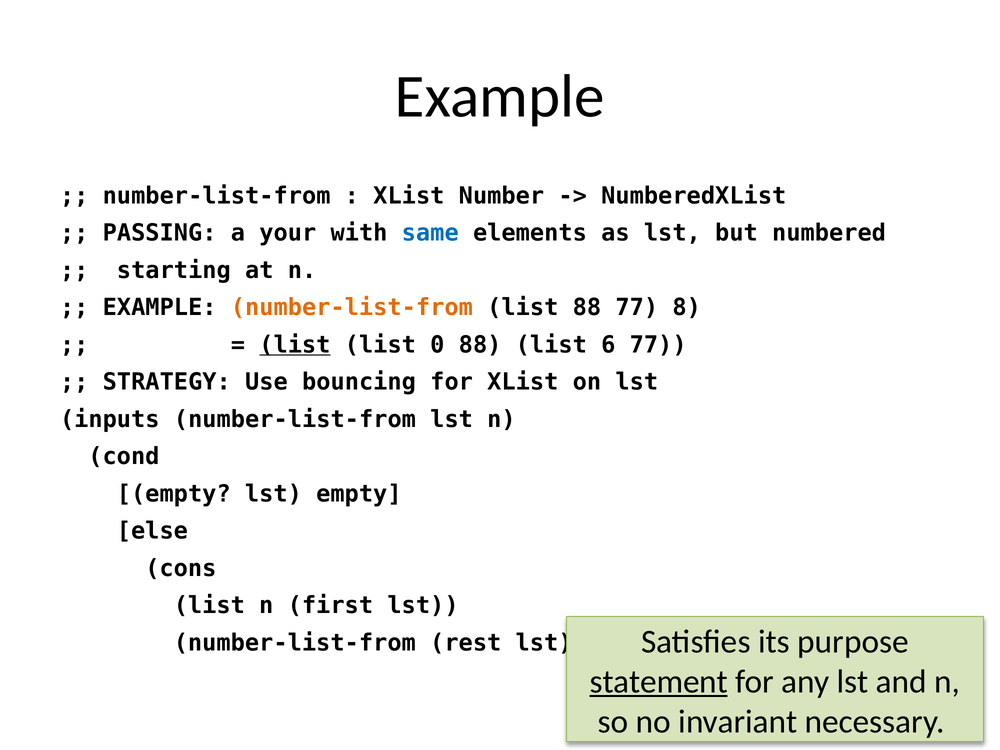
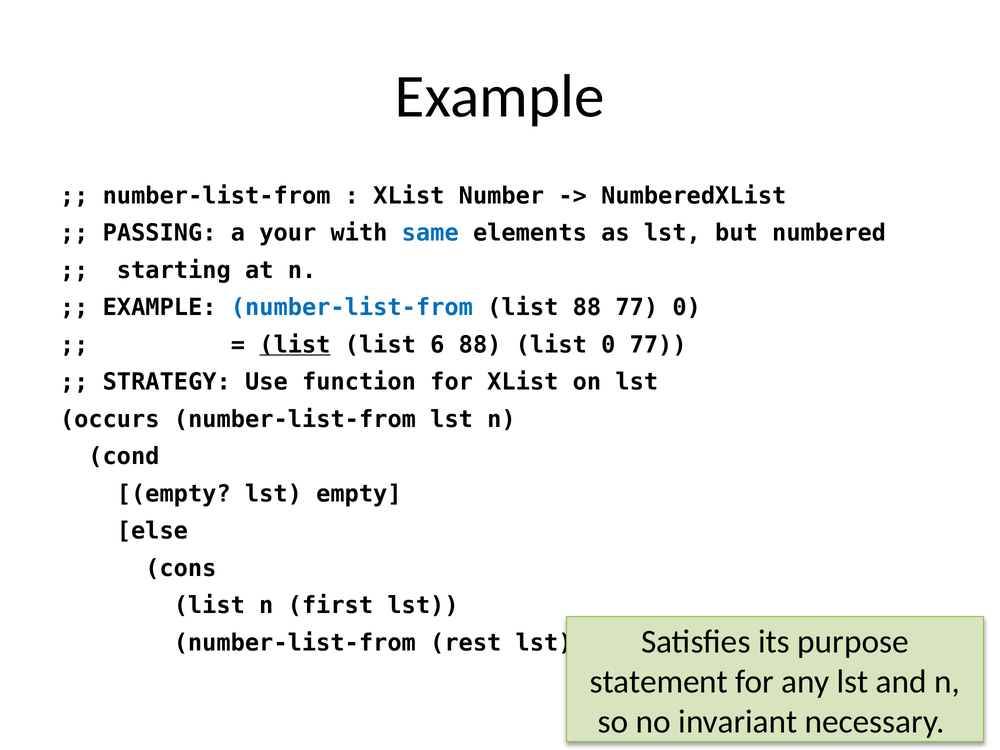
number-list-from at (352, 308) colour: orange -> blue
77 8: 8 -> 0
0: 0 -> 6
list 6: 6 -> 0
bouncing: bouncing -> function
inputs: inputs -> occurs
statement underline: present -> none
